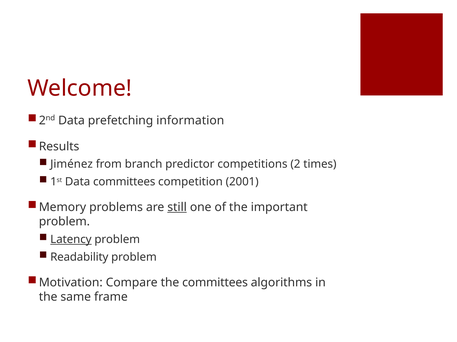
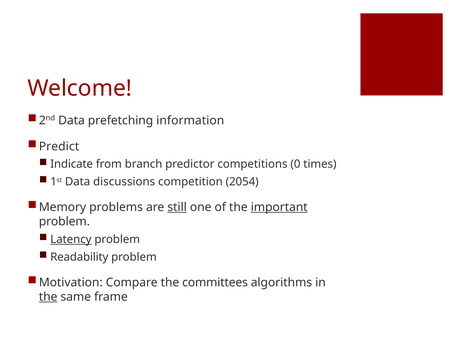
Results: Results -> Predict
Jiménez: Jiménez -> Indicate
2: 2 -> 0
Data committees: committees -> discussions
2001: 2001 -> 2054
important underline: none -> present
the at (48, 297) underline: none -> present
